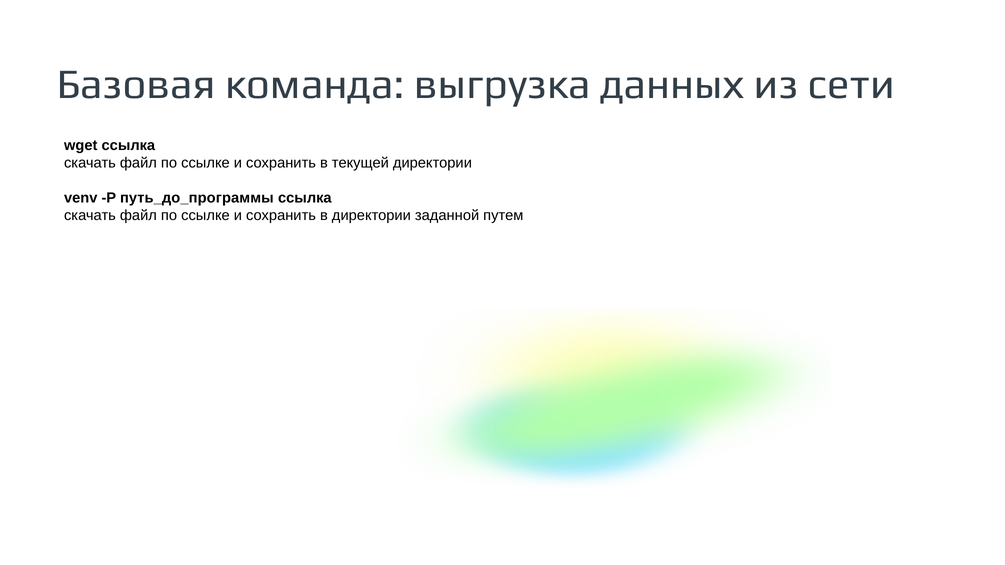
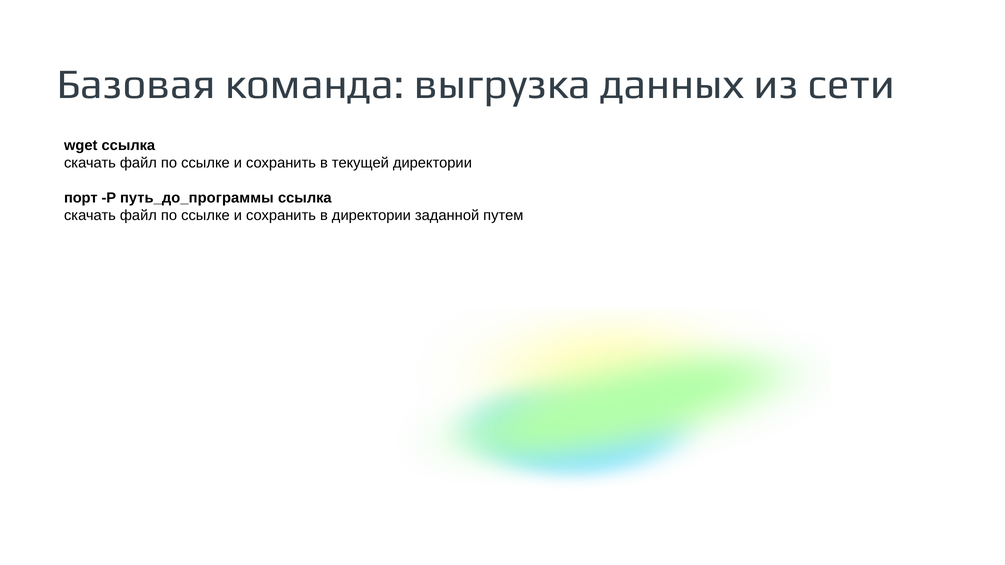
venv: venv -> порт
